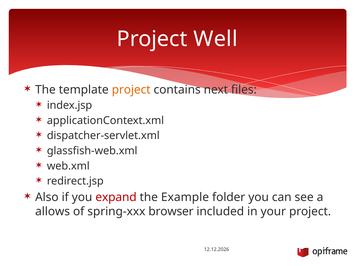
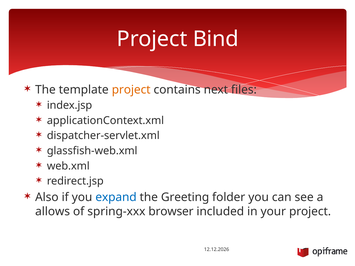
Well: Well -> Bind
expand colour: red -> blue
Example: Example -> Greeting
